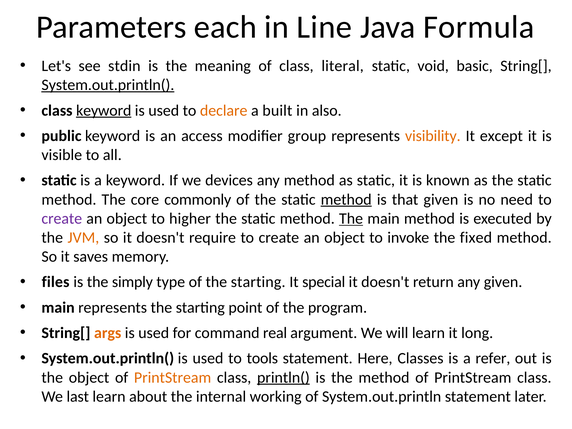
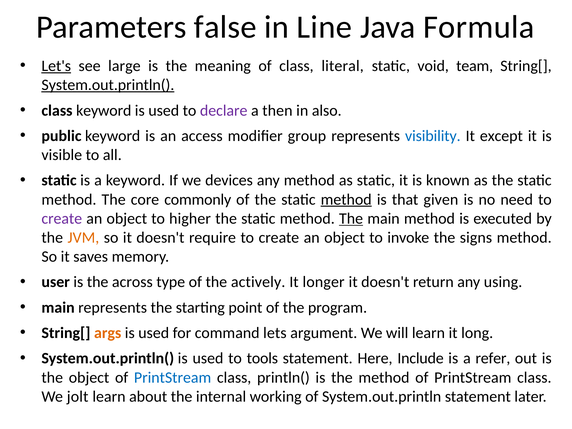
each: each -> false
Let's underline: none -> present
stdin: stdin -> large
basic: basic -> team
keyword at (104, 110) underline: present -> none
declare colour: orange -> purple
built: built -> then
visibility colour: orange -> blue
fixed: fixed -> signs
files: files -> user
simply: simply -> across
of the starting: starting -> actively
special: special -> longer
any given: given -> using
real: real -> lets
Classes: Classes -> Include
PrintStream at (173, 377) colour: orange -> blue
println( underline: present -> none
last: last -> jolt
